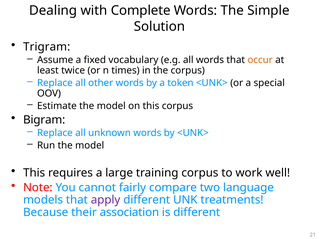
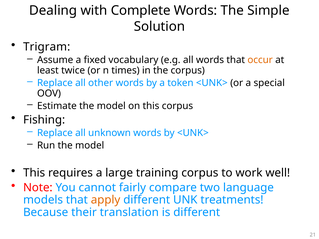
Bigram: Bigram -> Fishing
apply colour: purple -> orange
association: association -> translation
